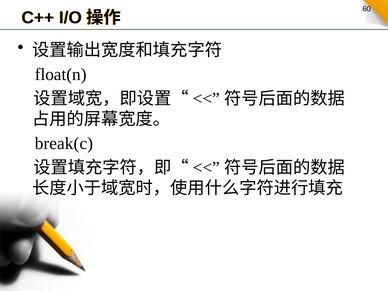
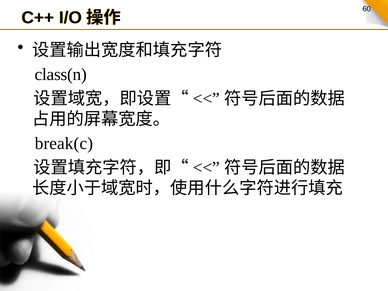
float(n: float(n -> class(n
